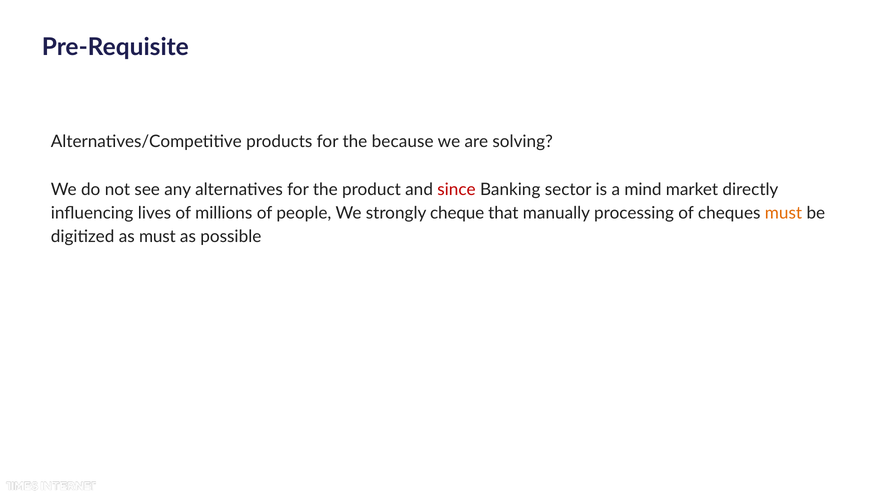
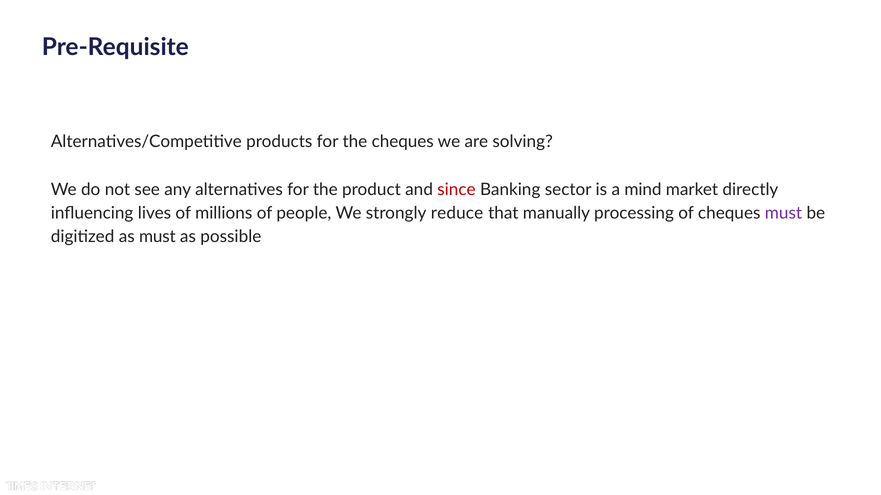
the because: because -> cheques
cheque: cheque -> reduce
must at (783, 213) colour: orange -> purple
